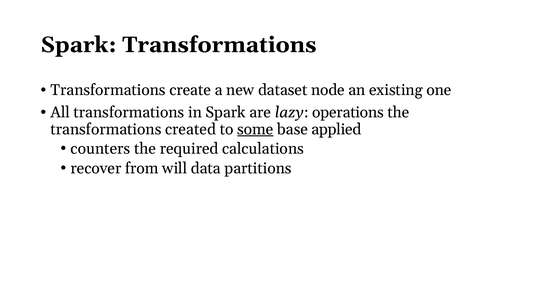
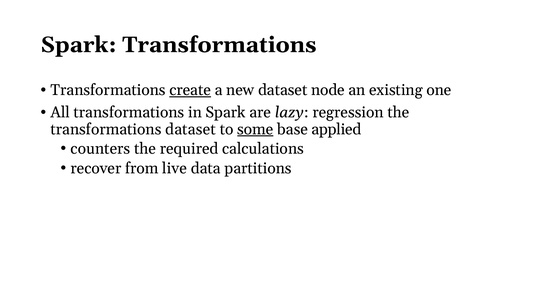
create underline: none -> present
operations: operations -> regression
transformations created: created -> dataset
will: will -> live
